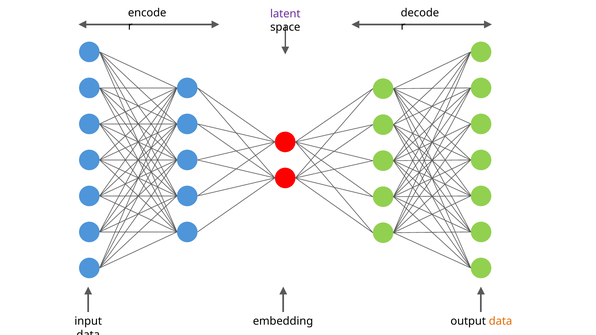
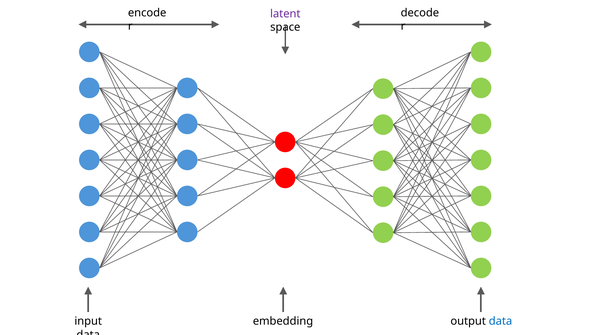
data at (501, 321) colour: orange -> blue
